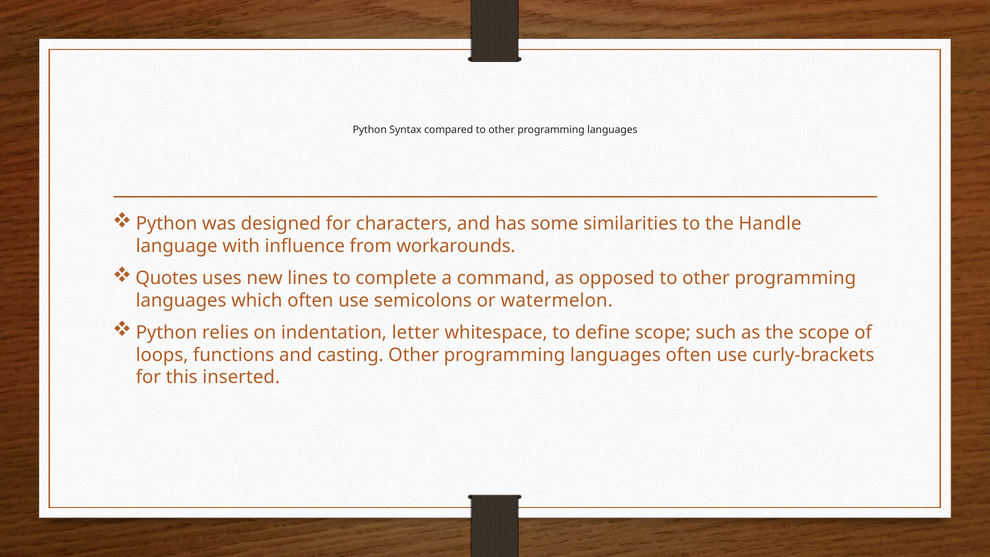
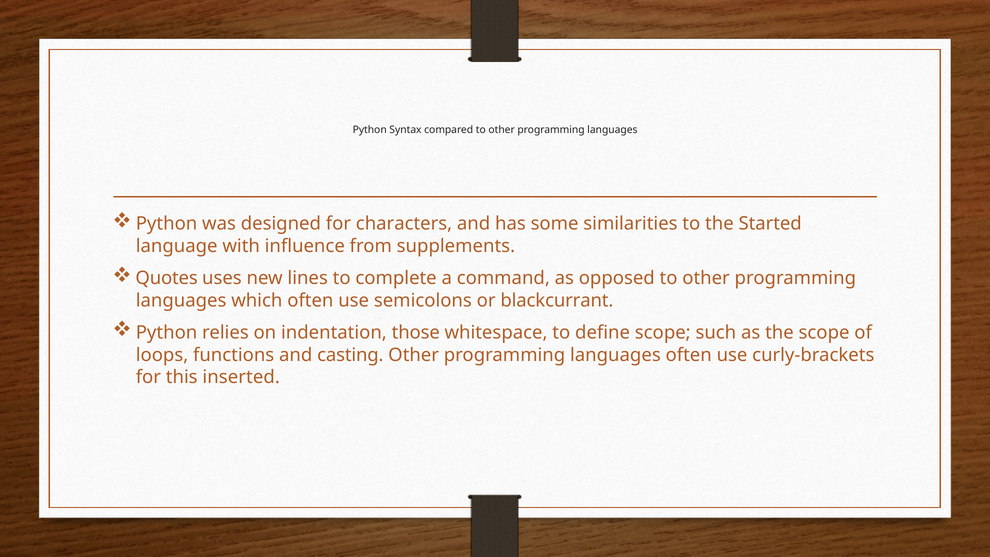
Handle: Handle -> Started
workarounds: workarounds -> supplements
watermelon: watermelon -> blackcurrant
letter: letter -> those
